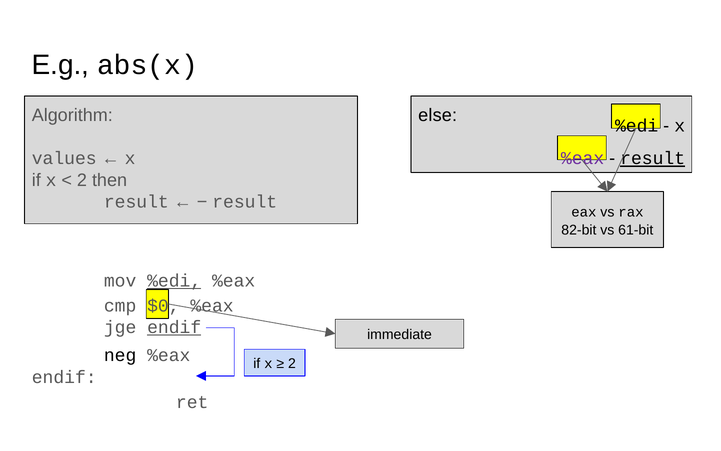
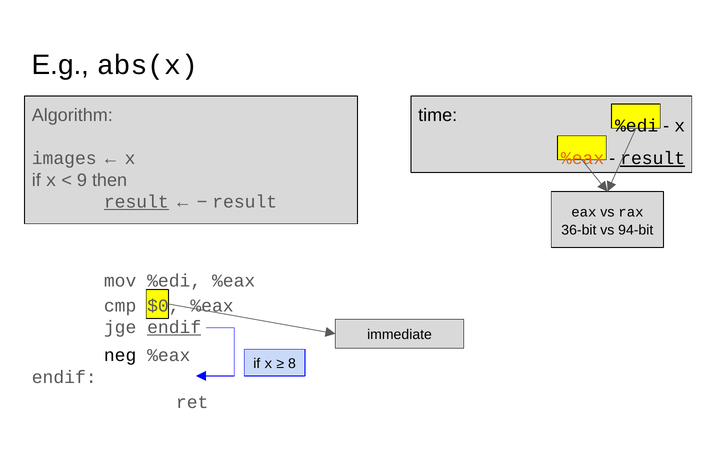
else: else -> time
%eax at (583, 158) colour: purple -> orange
values: values -> images
2 at (82, 180): 2 -> 9
result at (136, 202) underline: none -> present
82-bit: 82-bit -> 36-bit
61-bit: 61-bit -> 94-bit
%edi at (174, 281) underline: present -> none
2 at (292, 363): 2 -> 8
